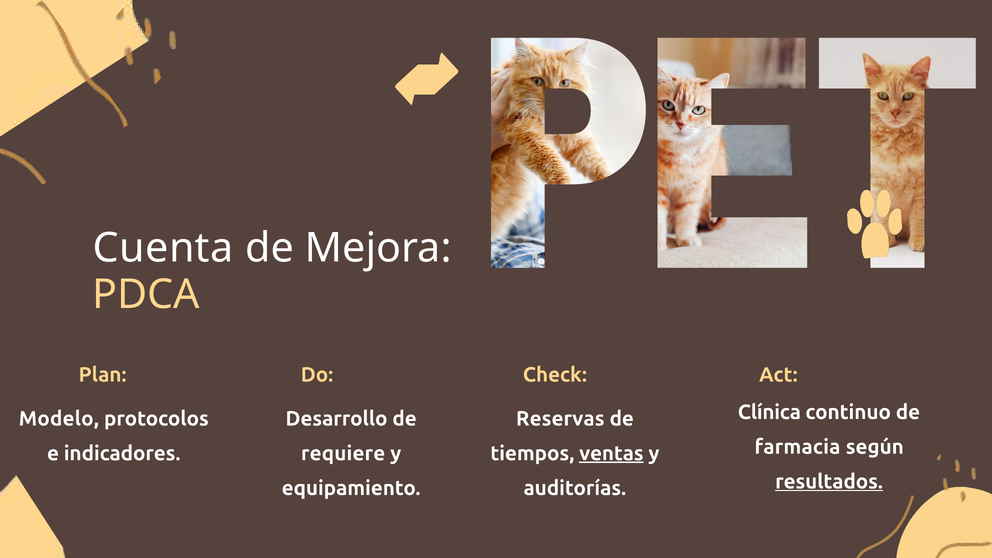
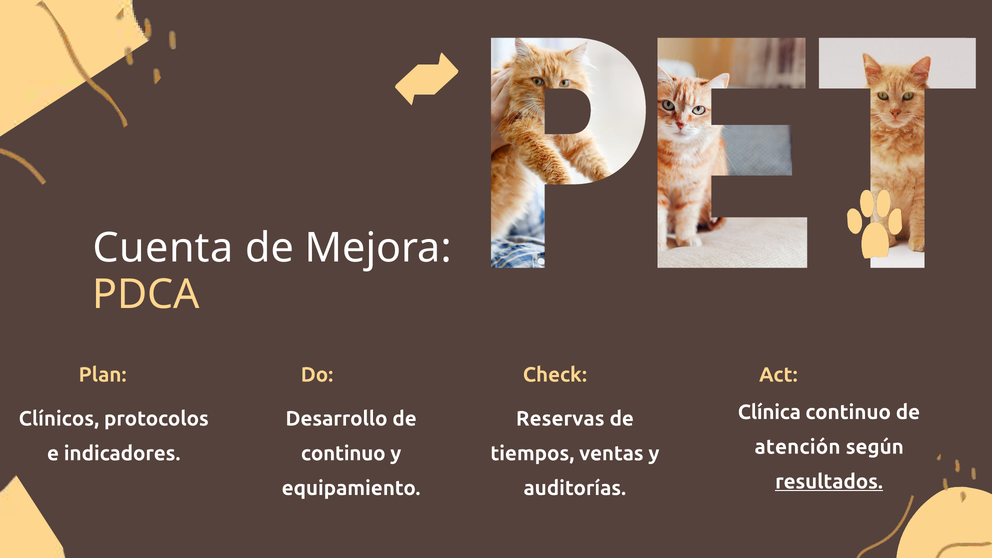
Modelo: Modelo -> Clínicos
farmacia: farmacia -> atención
requiere at (343, 453): requiere -> continuo
ventas underline: present -> none
